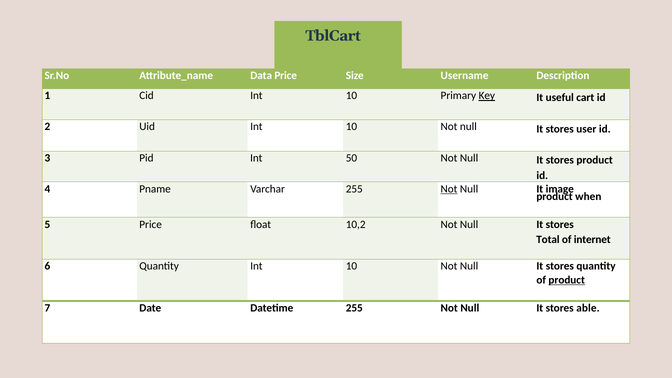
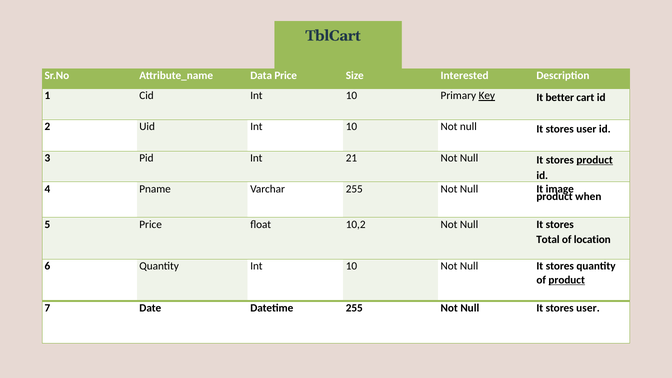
Username: Username -> Interested
useful: useful -> better
50: 50 -> 21
product at (595, 160) underline: none -> present
Not at (449, 189) underline: present -> none
internet: internet -> location
able at (588, 308): able -> user
